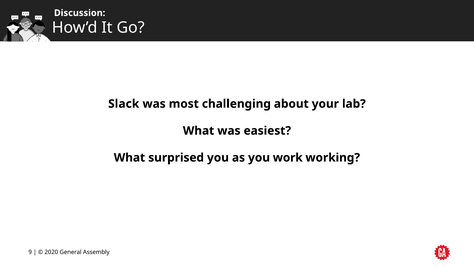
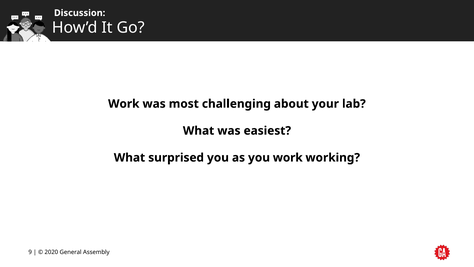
Slack at (124, 104): Slack -> Work
